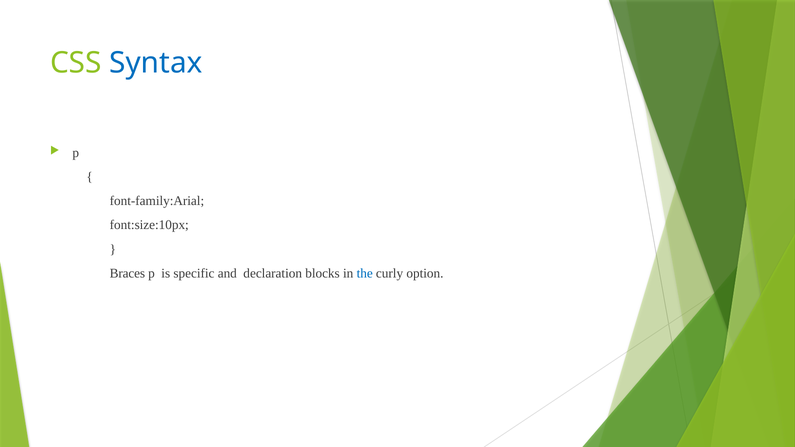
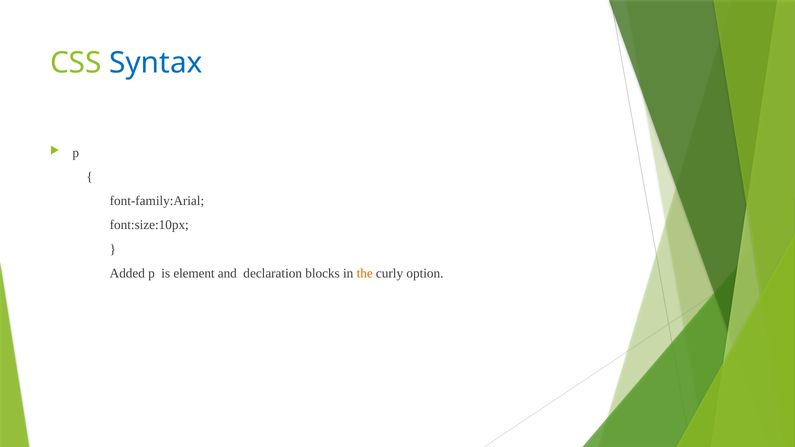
Braces: Braces -> Added
specific: specific -> element
the colour: blue -> orange
